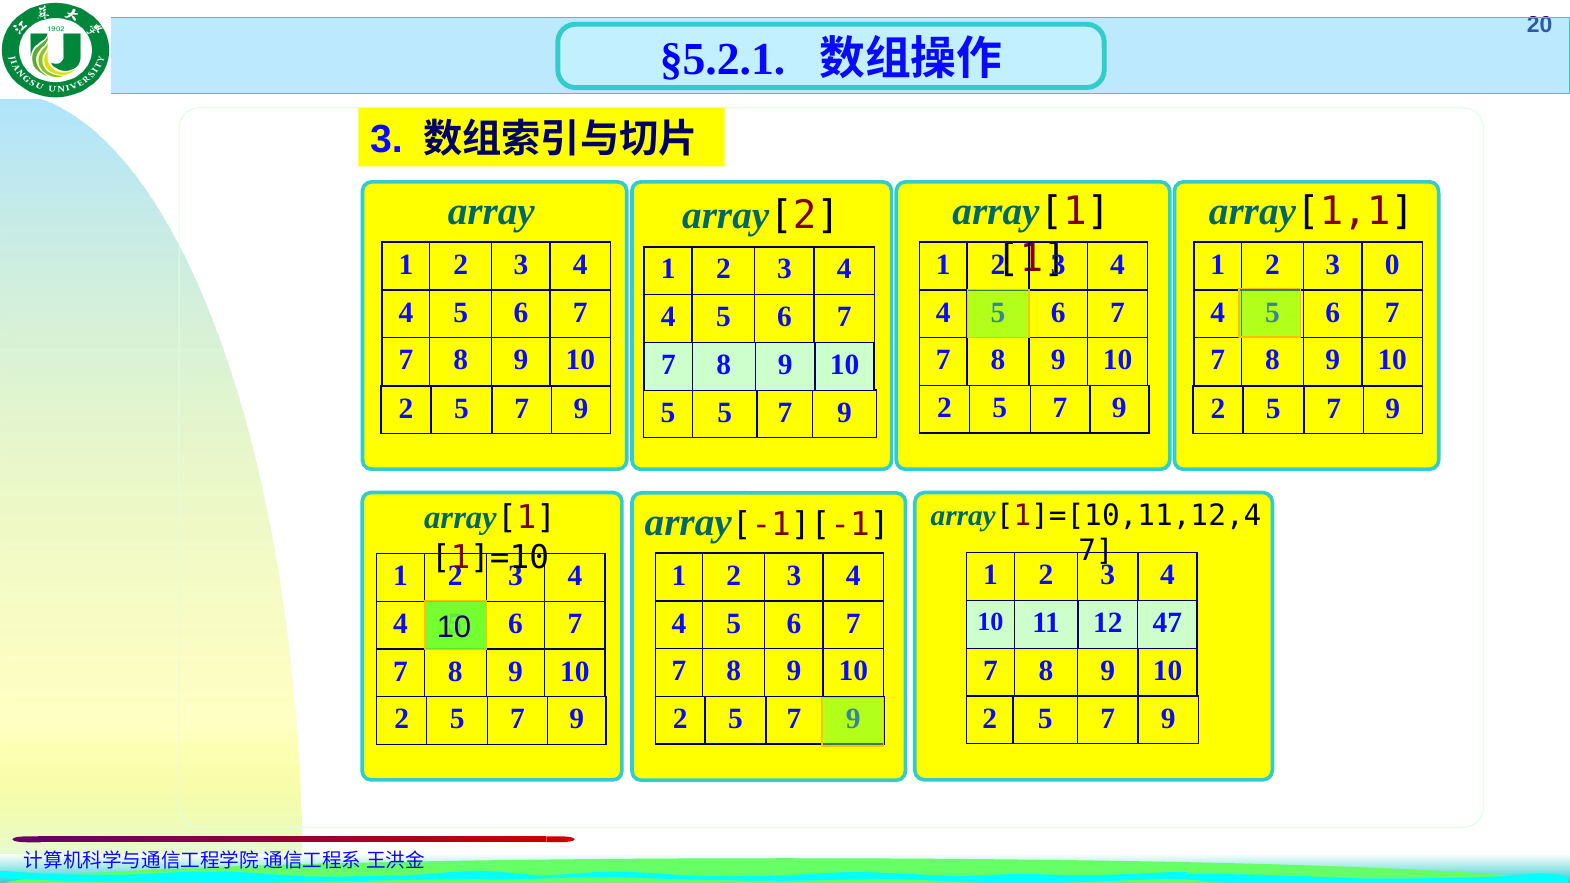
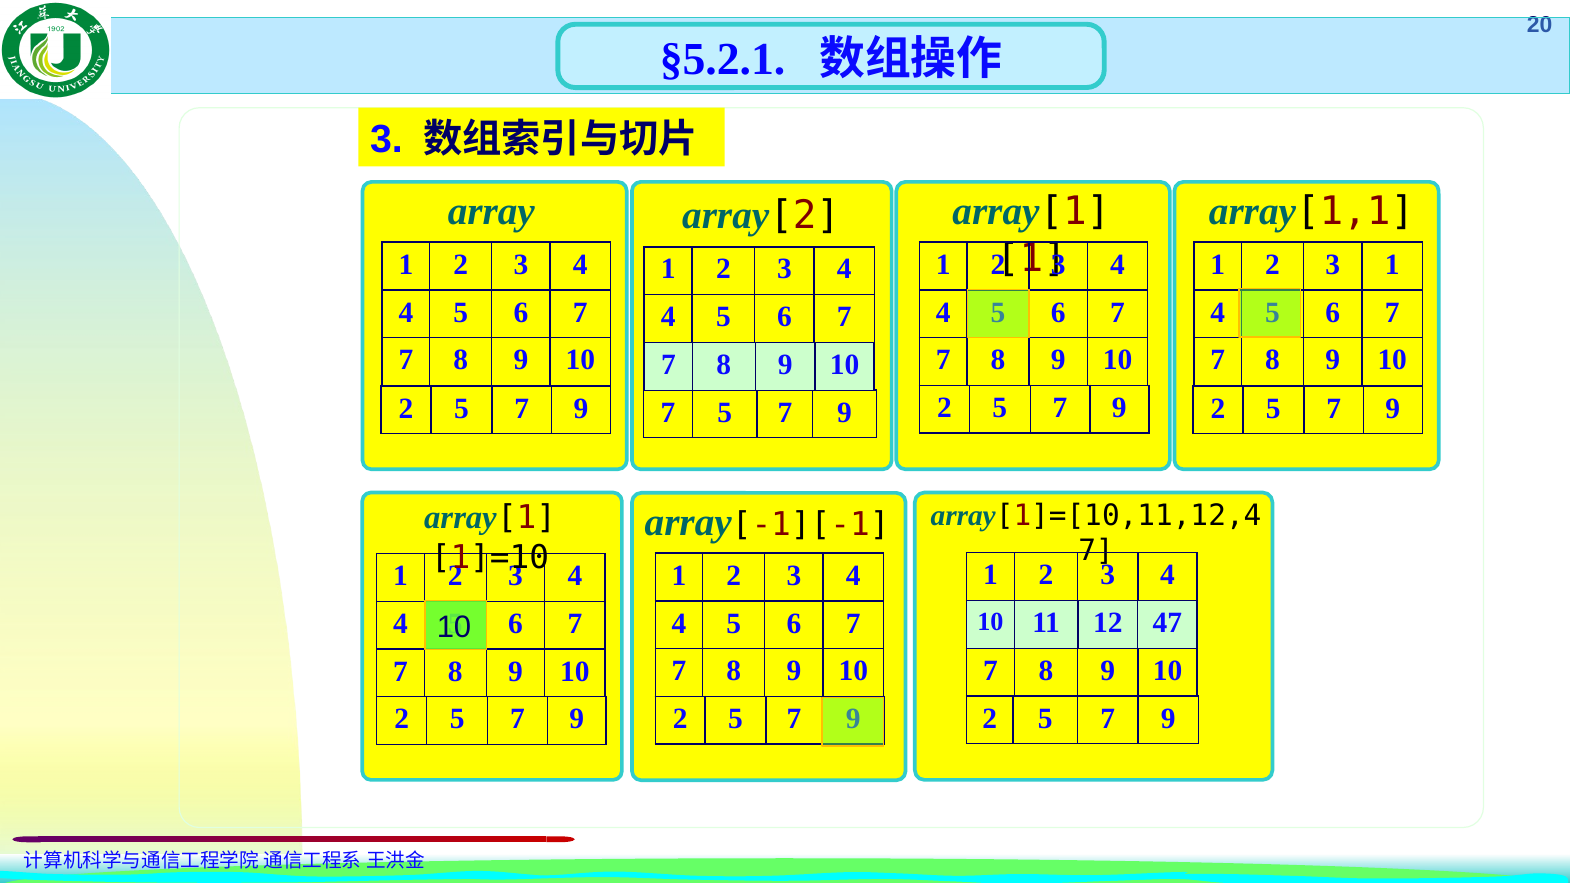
3 0: 0 -> 1
5 at (668, 412): 5 -> 7
